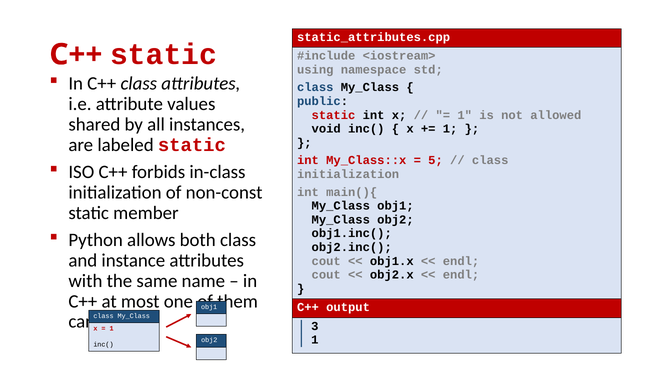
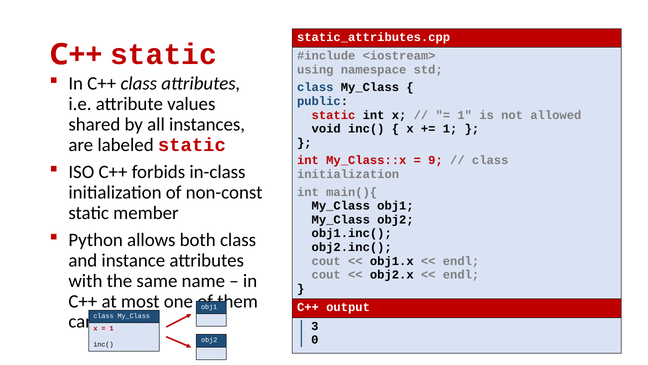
5: 5 -> 9
1 at (315, 339): 1 -> 0
